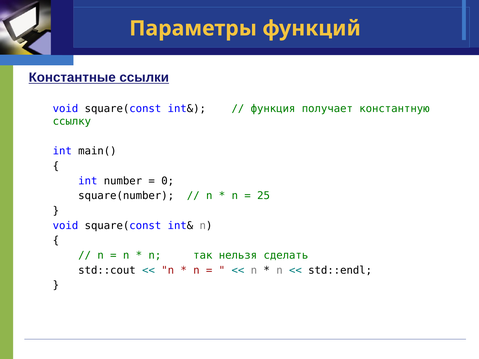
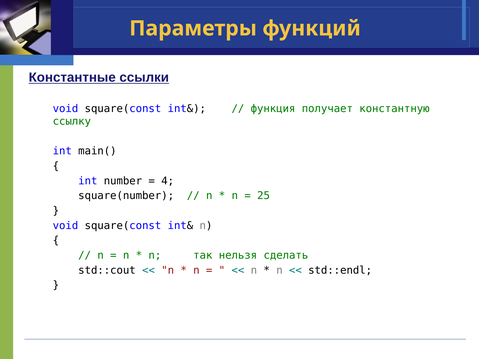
0: 0 -> 4
